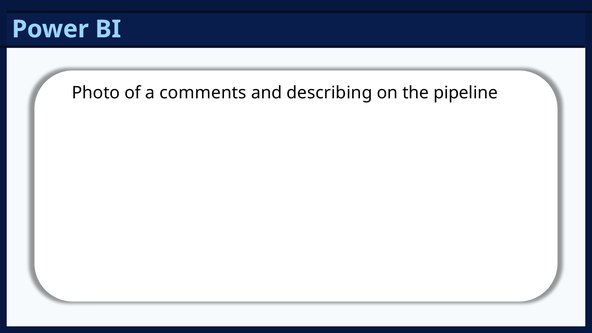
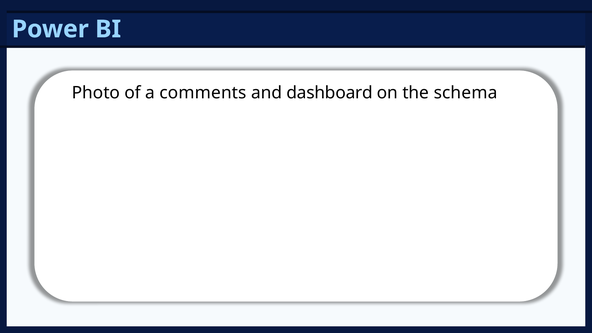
describing: describing -> dashboard
pipeline: pipeline -> schema
